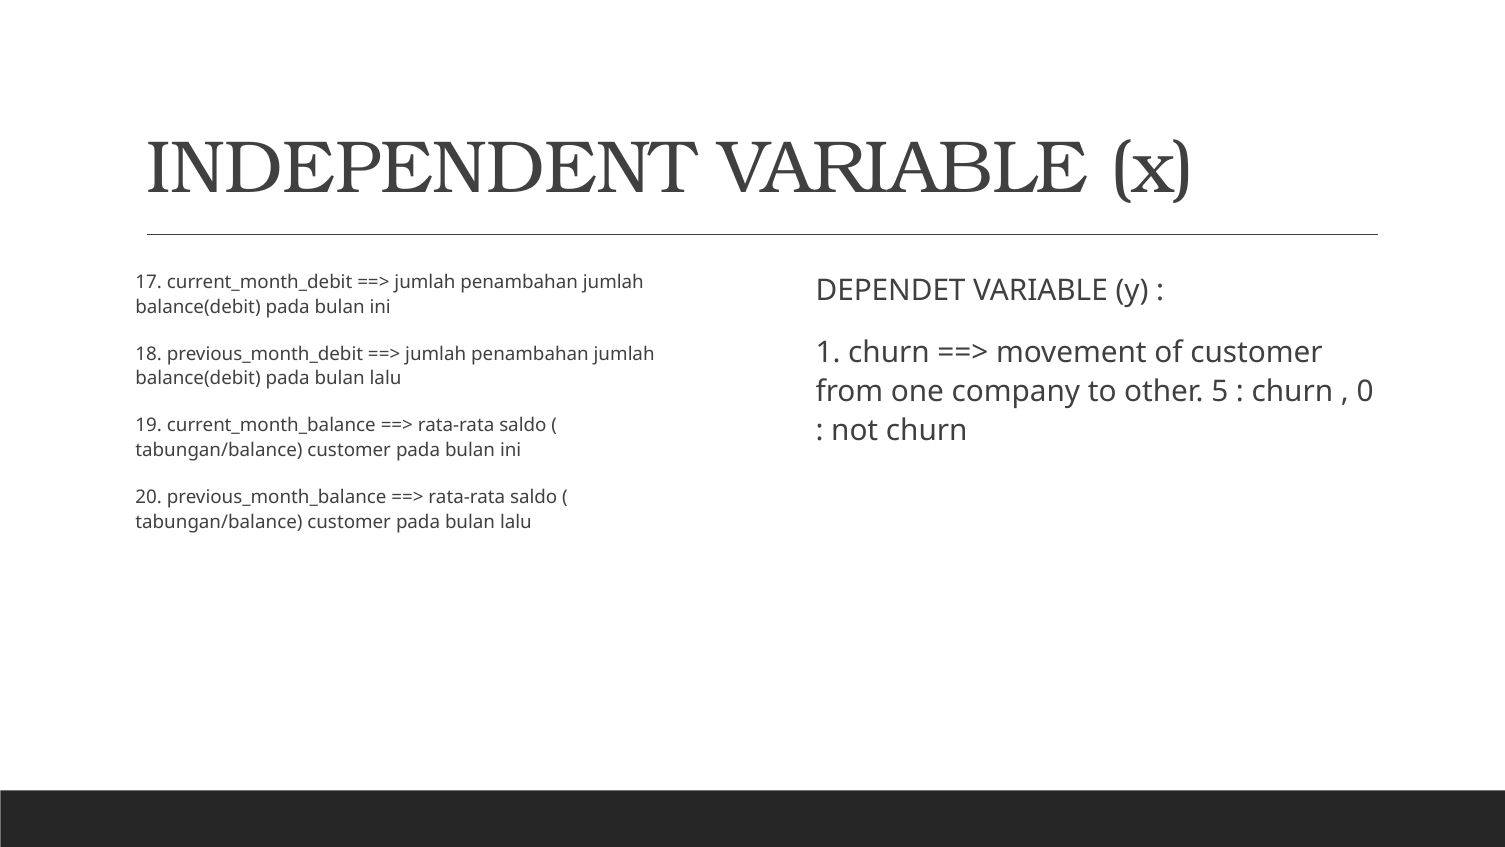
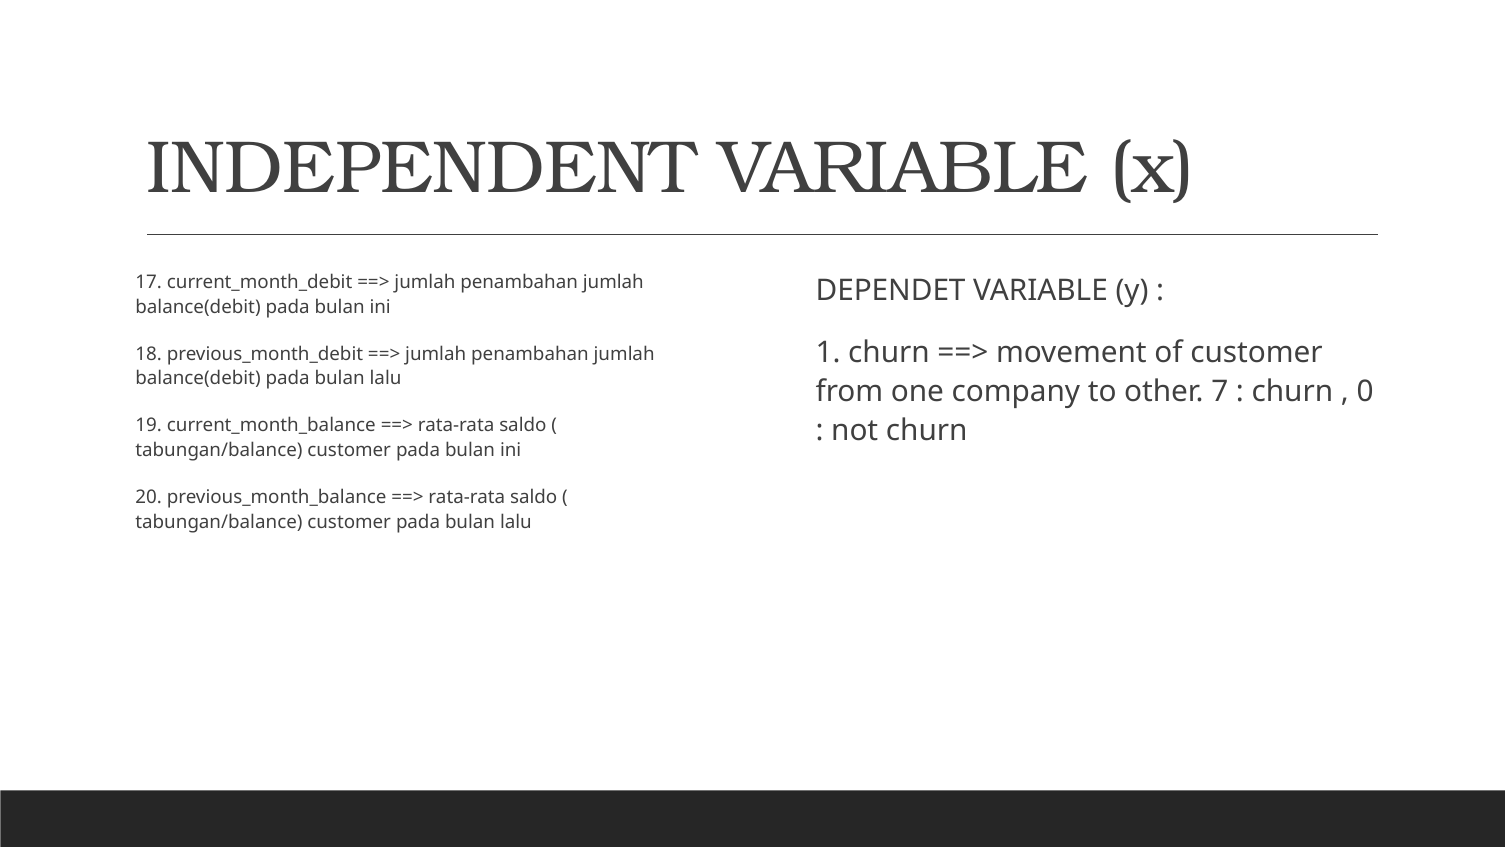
5: 5 -> 7
